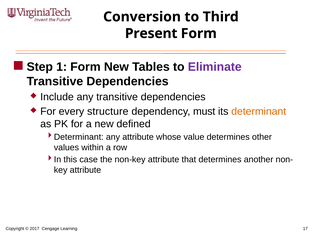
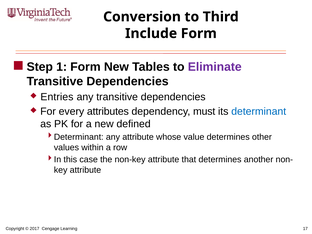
Present: Present -> Include
Include: Include -> Entries
structure: structure -> attributes
determinant colour: orange -> blue
